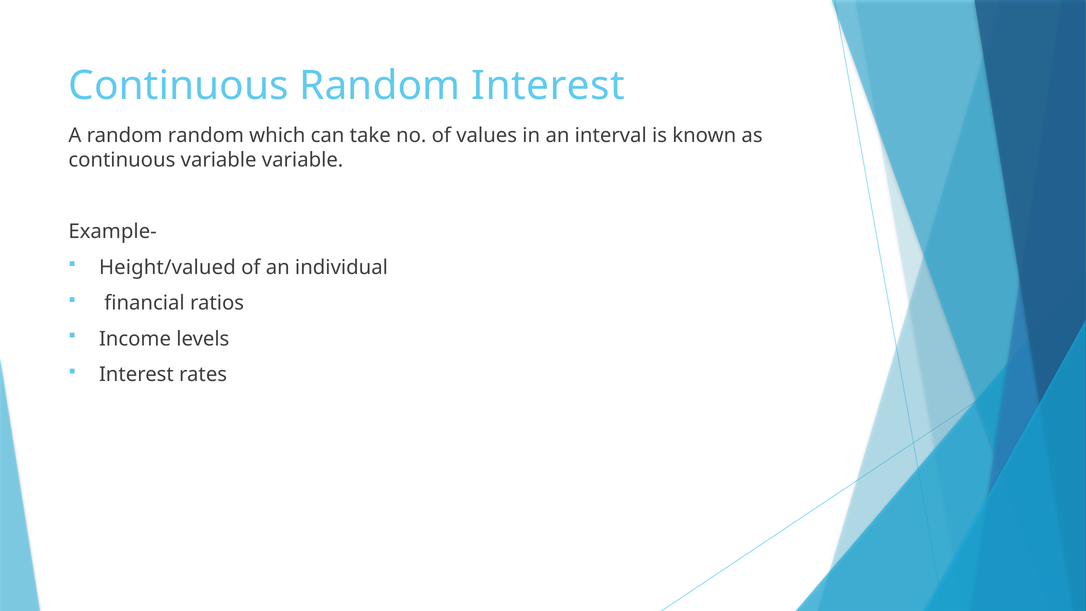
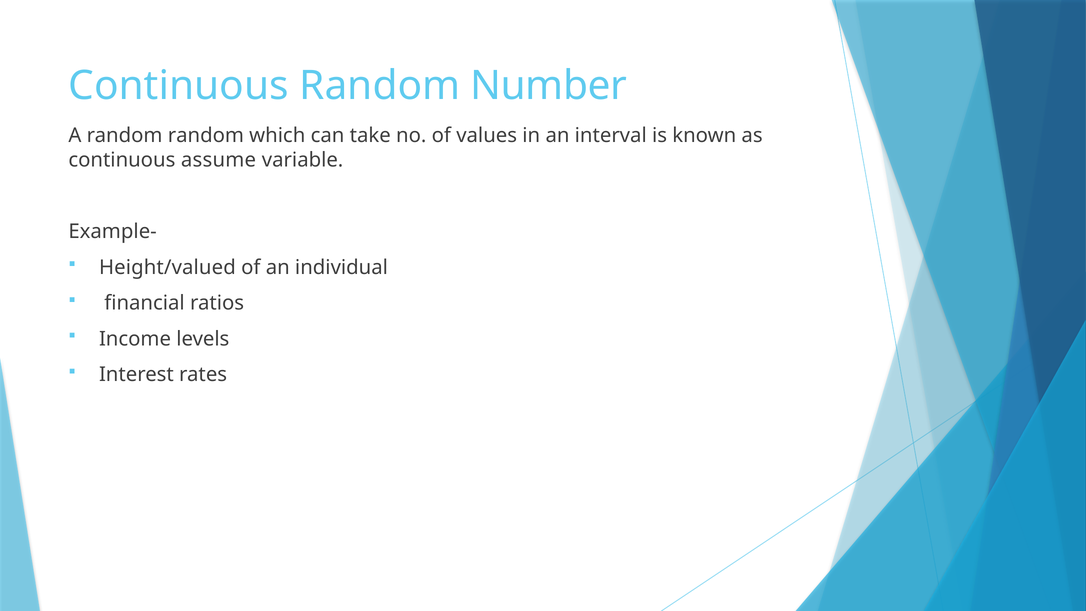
Random Interest: Interest -> Number
continuous variable: variable -> assume
